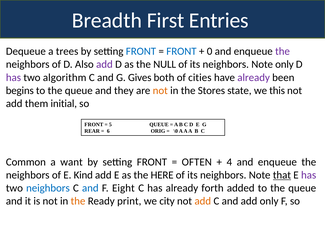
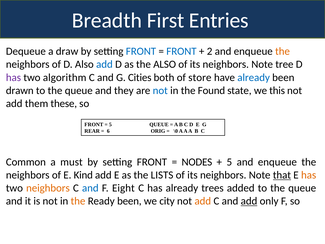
trees: trees -> draw
0: 0 -> 2
the at (282, 51) colour: purple -> orange
add at (104, 64) colour: purple -> blue
the NULL: NULL -> ALSO
Note only: only -> tree
Gives: Gives -> Cities
cities: cities -> store
already at (254, 77) colour: purple -> blue
begins: begins -> drawn
not at (160, 90) colour: orange -> blue
Stores: Stores -> Found
initial: initial -> these
want: want -> must
OFTEN: OFTEN -> NODES
4 at (229, 162): 4 -> 5
HERE: HERE -> LISTS
has at (309, 175) colour: purple -> orange
neighbors at (48, 188) colour: blue -> orange
forth: forth -> trees
Ready print: print -> been
add at (249, 201) underline: none -> present
